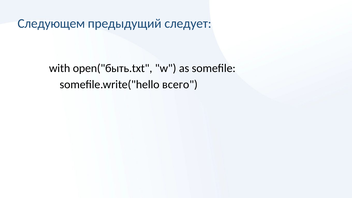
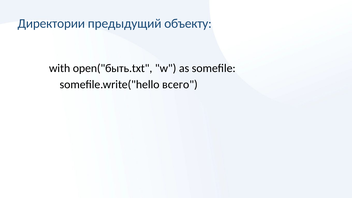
Следующем: Следующем -> Директории
следует: следует -> объекту
